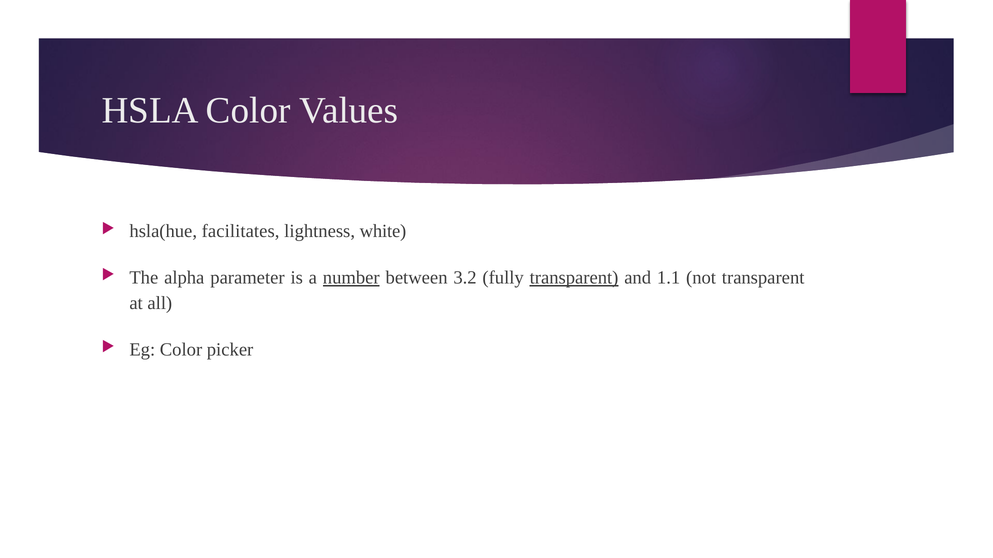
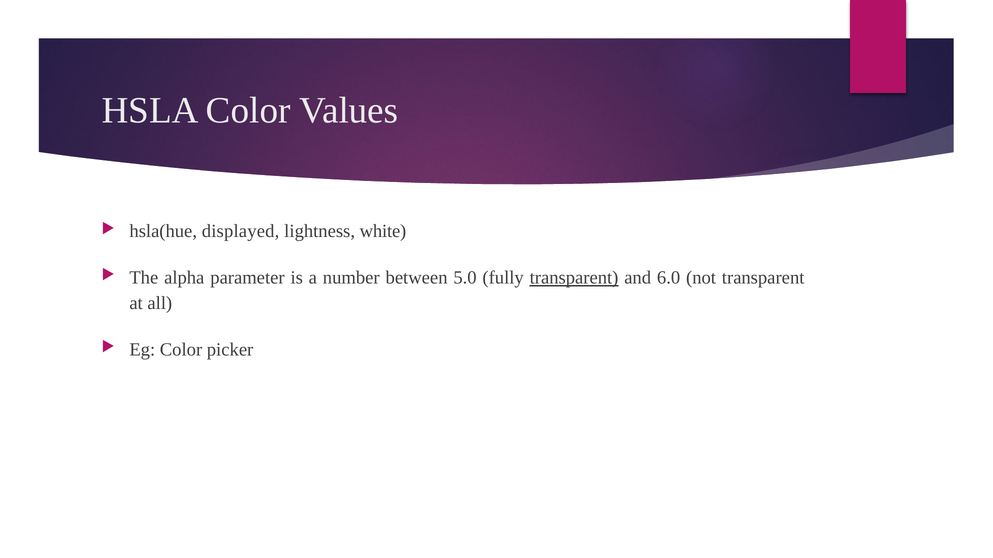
facilitates: facilitates -> displayed
number underline: present -> none
3.2: 3.2 -> 5.0
1.1: 1.1 -> 6.0
